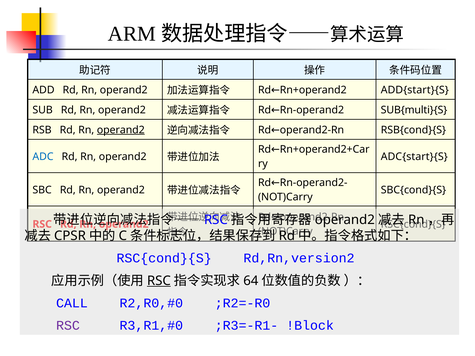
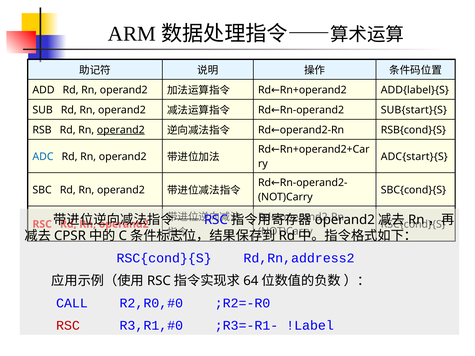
ADD{start}{S: ADD{start}{S -> ADD{label}{S
SUB{multi}{S: SUB{multi}{S -> SUB{start}{S
Rd,Rn,version2: Rd,Rn,version2 -> Rd,Rn,address2
RSC at (159, 281) underline: present -> none
RSC at (68, 326) colour: purple -> red
!Block: !Block -> !Label
